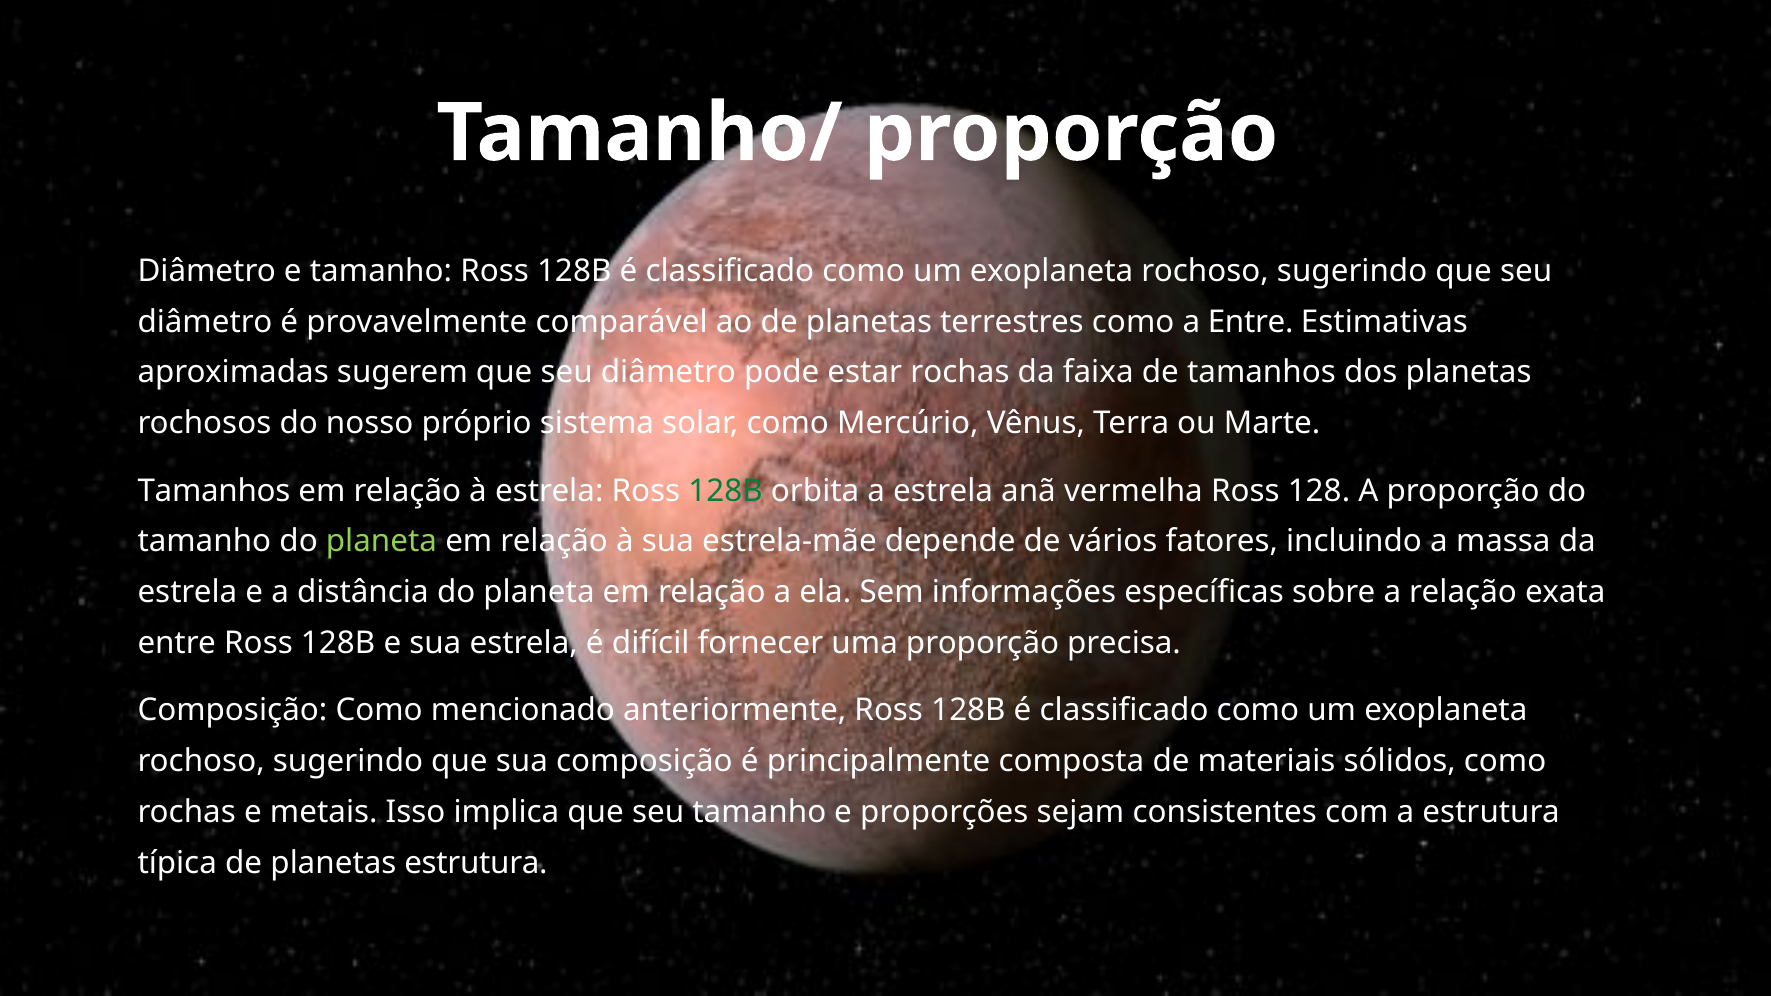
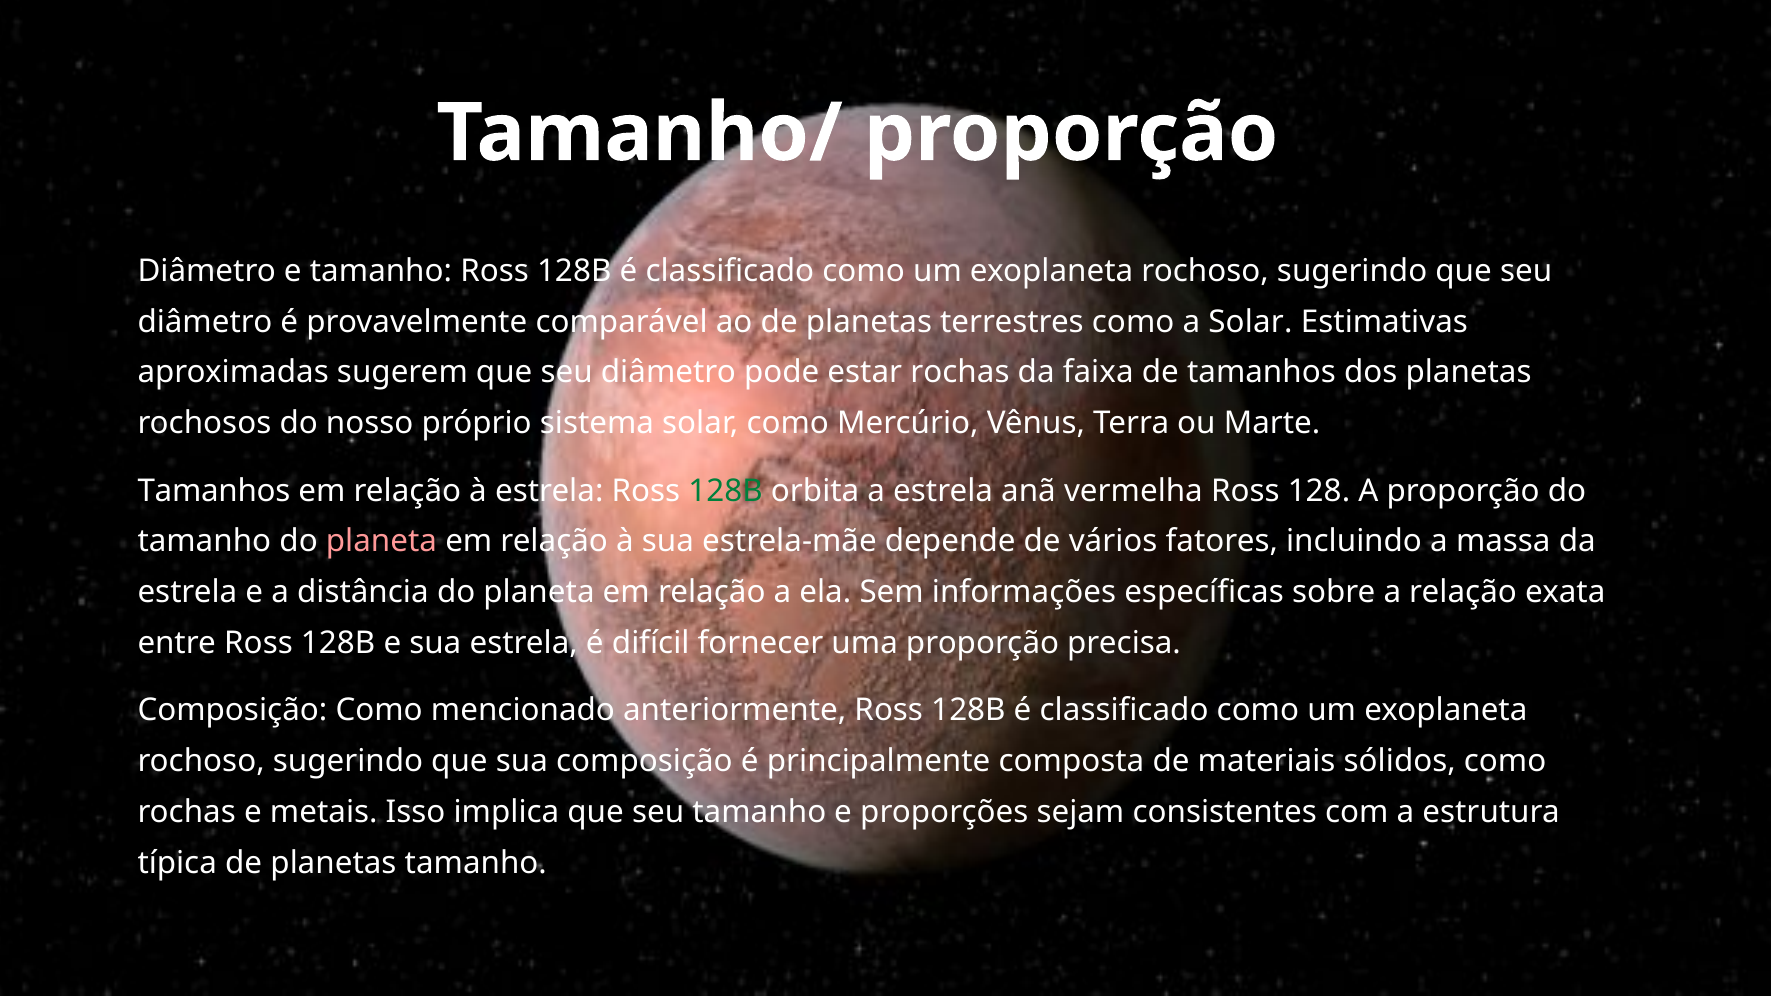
a Entre: Entre -> Solar
planeta at (381, 542) colour: light green -> pink
planetas estrutura: estrutura -> tamanho
